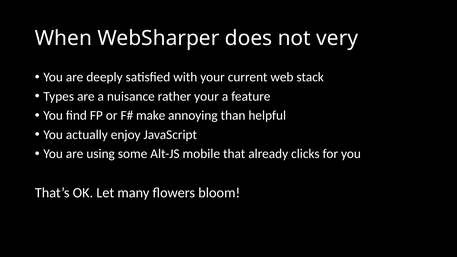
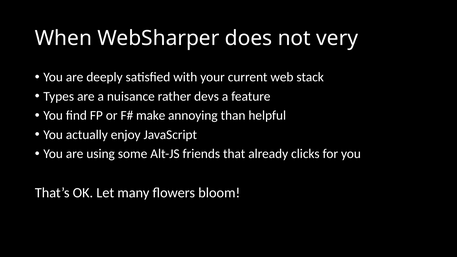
rather your: your -> devs
mobile: mobile -> friends
